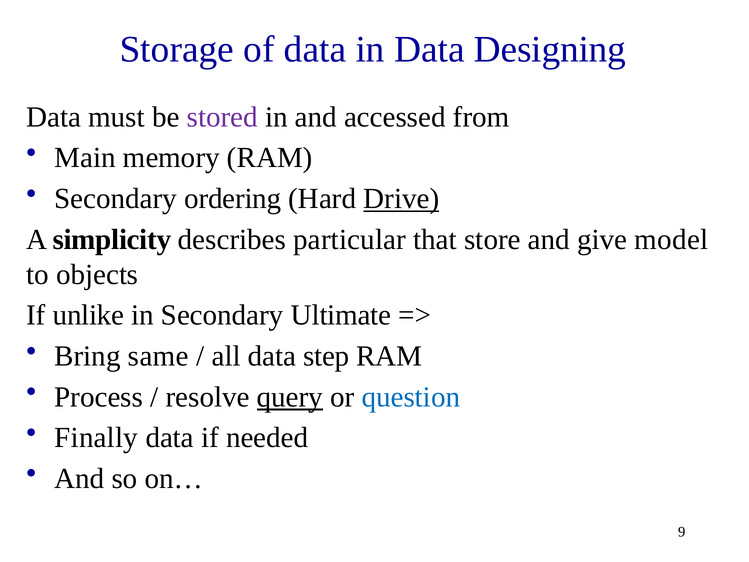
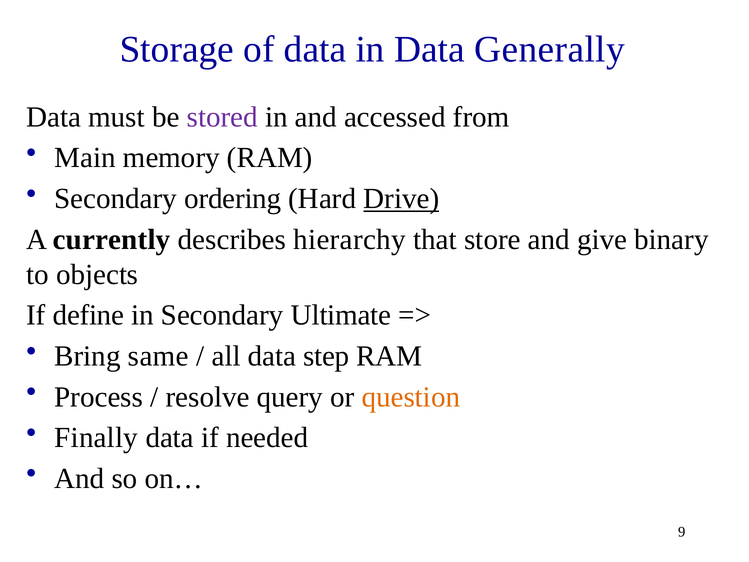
Designing: Designing -> Generally
simplicity: simplicity -> currently
particular: particular -> hierarchy
model: model -> binary
unlike: unlike -> define
query underline: present -> none
question colour: blue -> orange
